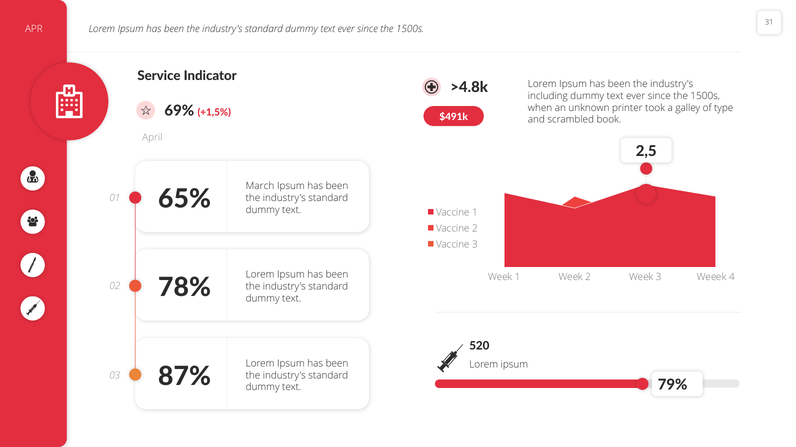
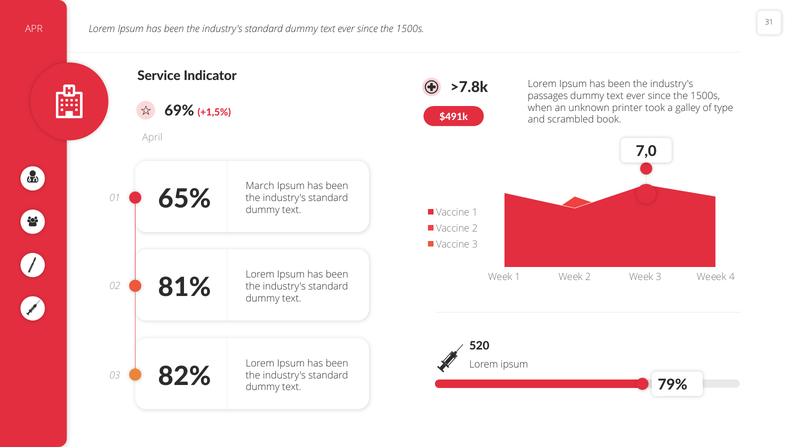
>4.8k: >4.8k -> >7.8k
including: including -> passages
2,5: 2,5 -> 7,0
78%: 78% -> 81%
87%: 87% -> 82%
